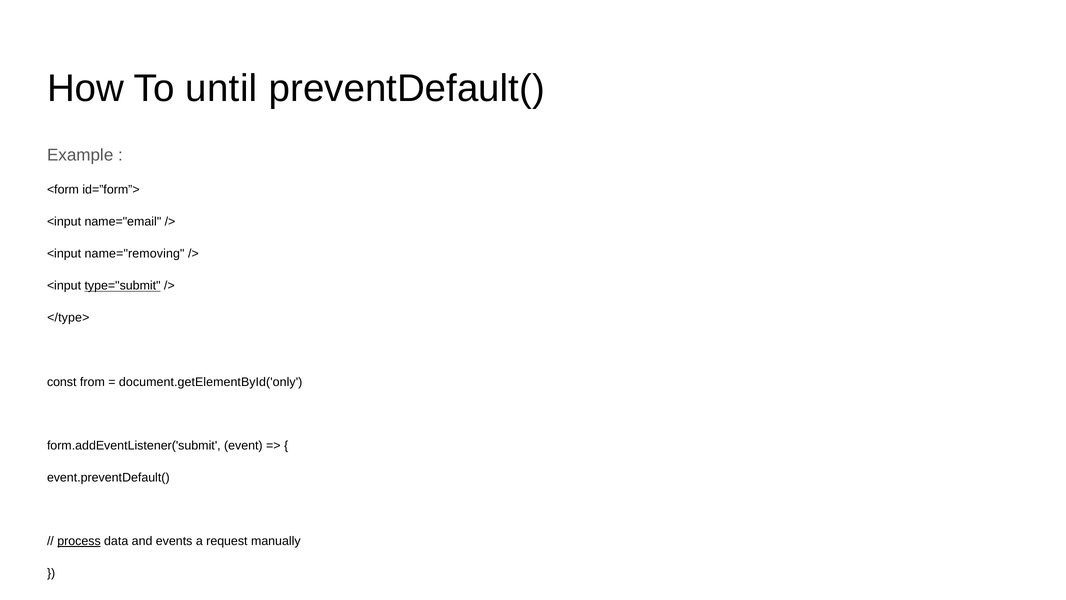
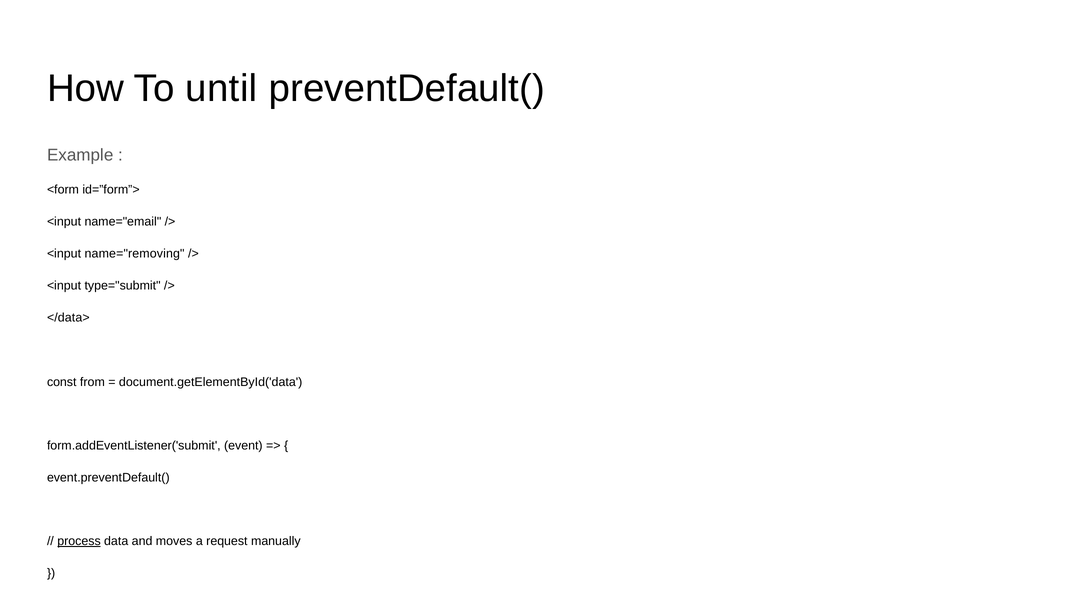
type="submit underline: present -> none
</type>: </type> -> </data>
document.getElementById('only: document.getElementById('only -> document.getElementById('data
events: events -> moves
